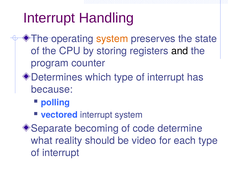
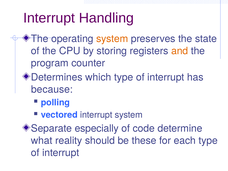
and colour: black -> orange
becoming: becoming -> especially
video: video -> these
